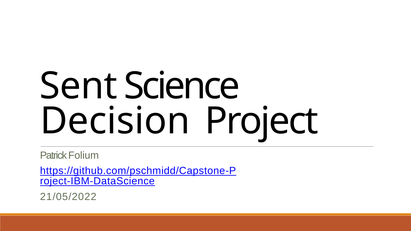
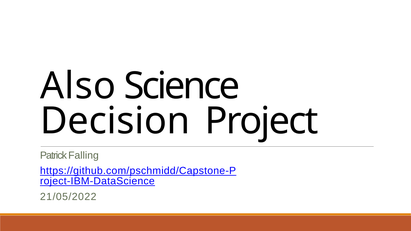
Sent: Sent -> Also
Folium: Folium -> Falling
